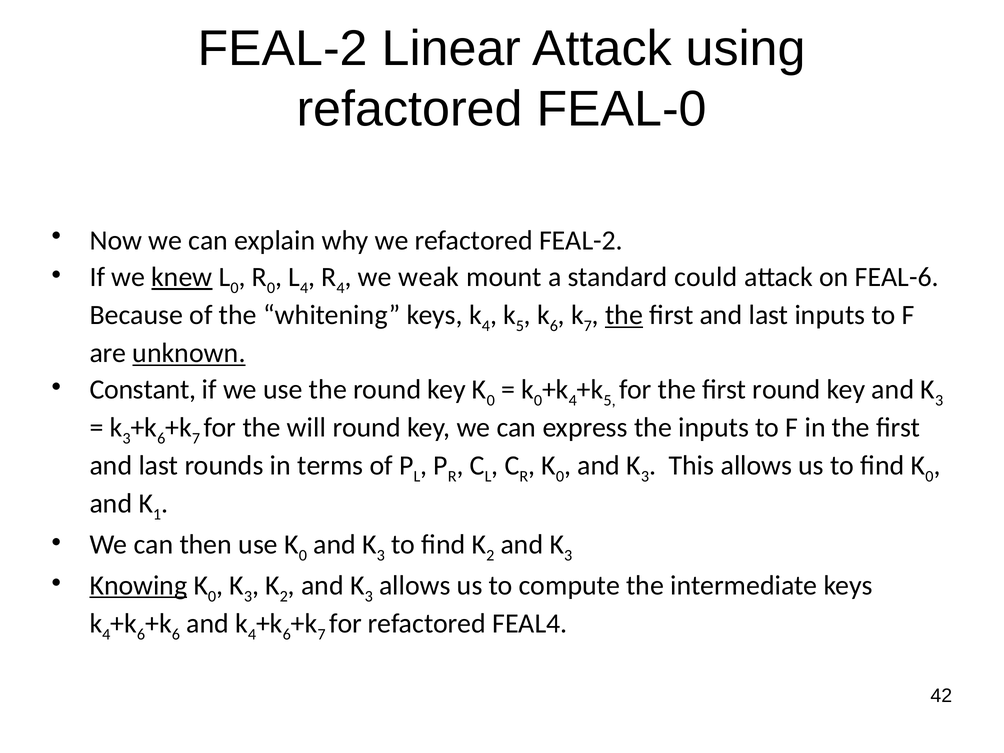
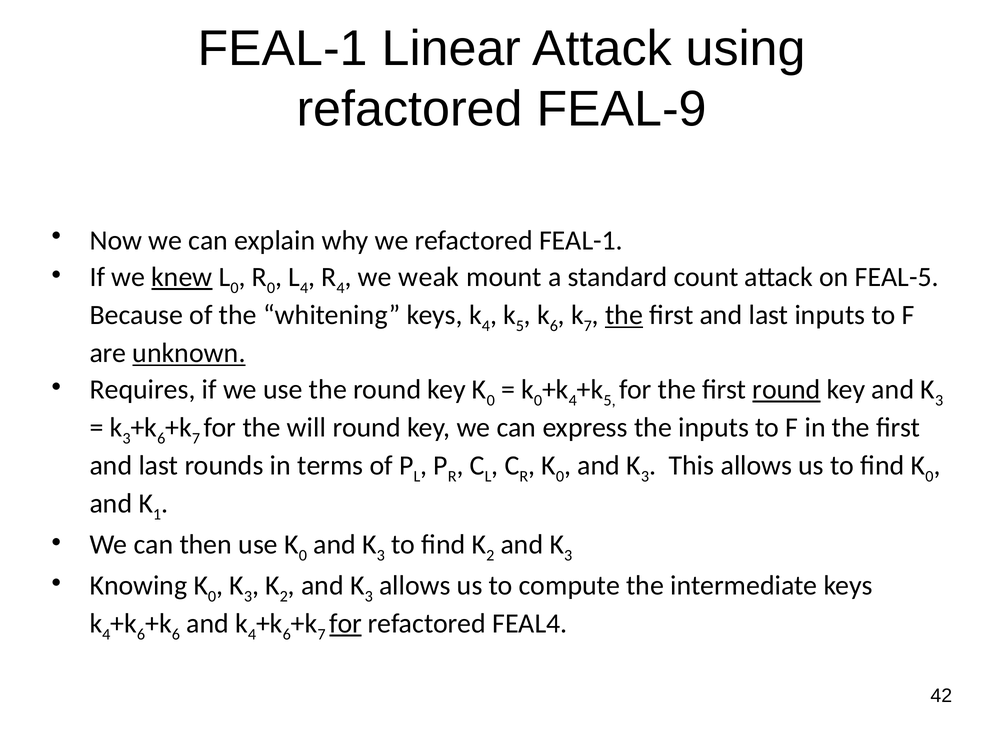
FEAL-2 at (283, 49): FEAL-2 -> FEAL-1
FEAL-0: FEAL-0 -> FEAL-9
refactored FEAL-2: FEAL-2 -> FEAL-1
could: could -> count
FEAL-6: FEAL-6 -> FEAL-5
Constant: Constant -> Requires
round at (787, 389) underline: none -> present
Knowing underline: present -> none
for at (346, 623) underline: none -> present
